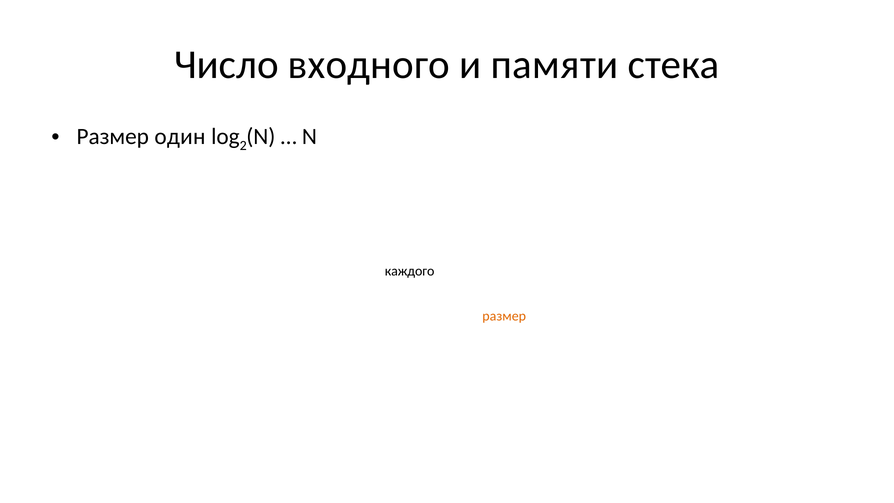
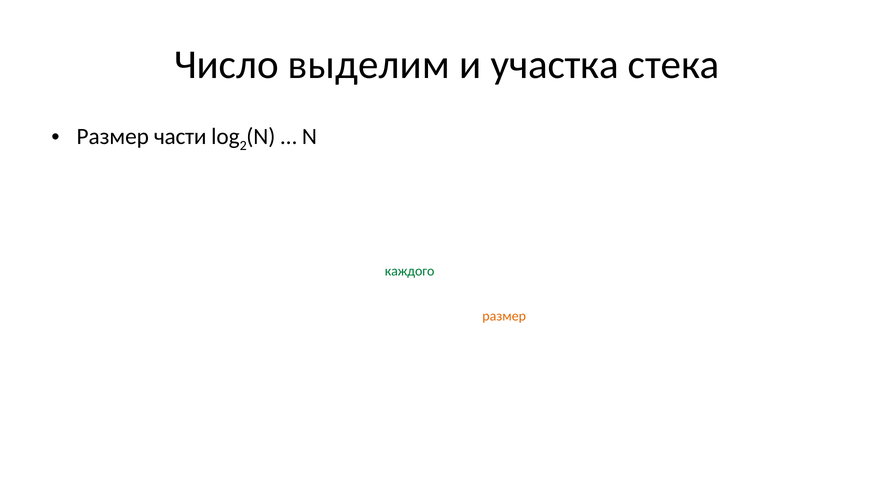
входного: входного -> выделим
памяти: памяти -> участка
Размер один: один -> части
каждого at (410, 271) colour: black -> green
